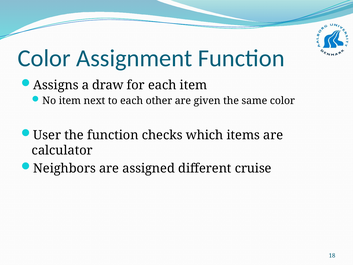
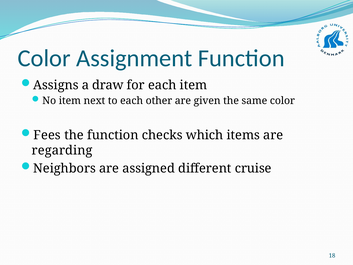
User: User -> Fees
calculator: calculator -> regarding
